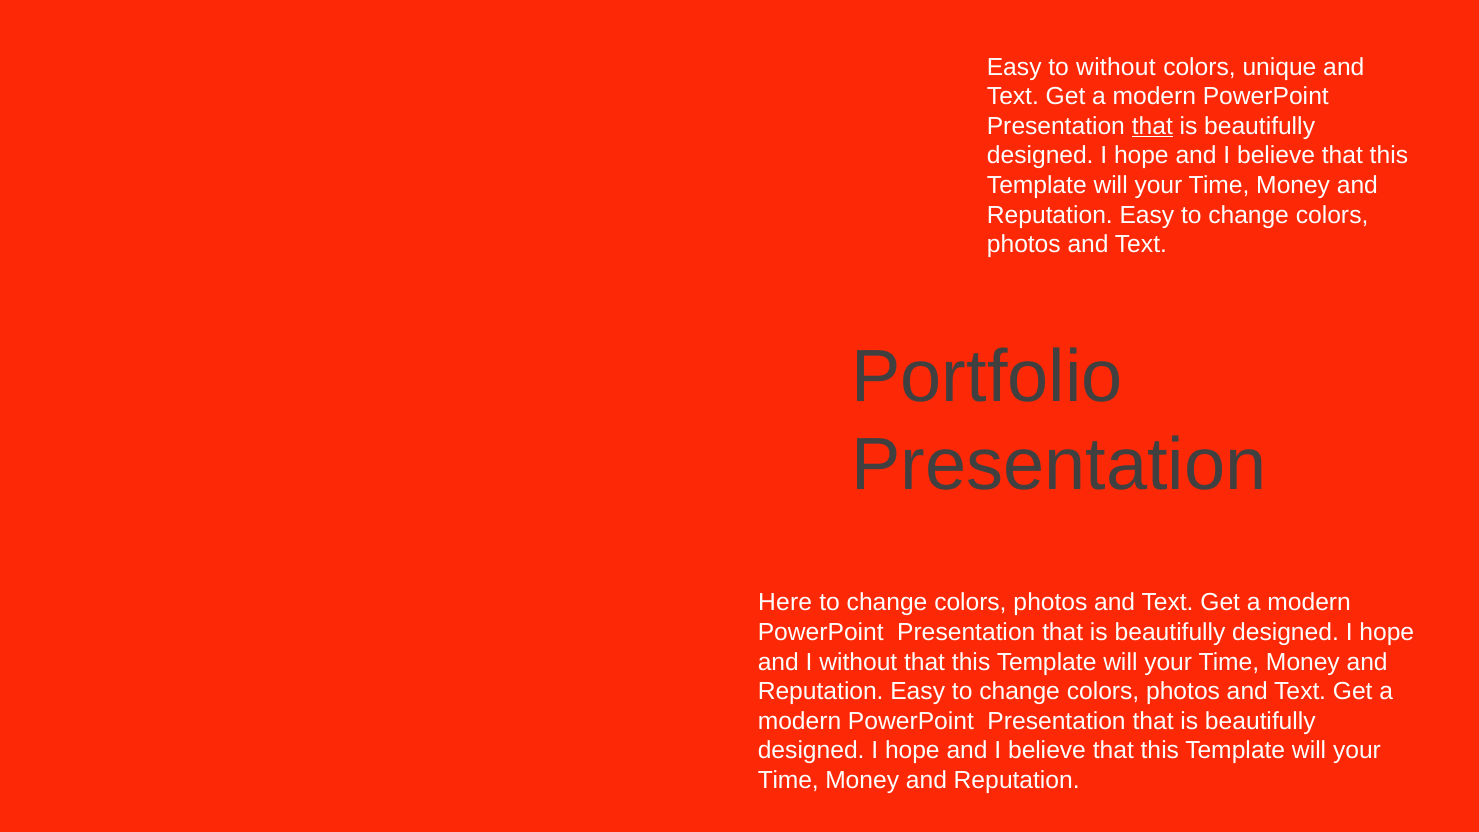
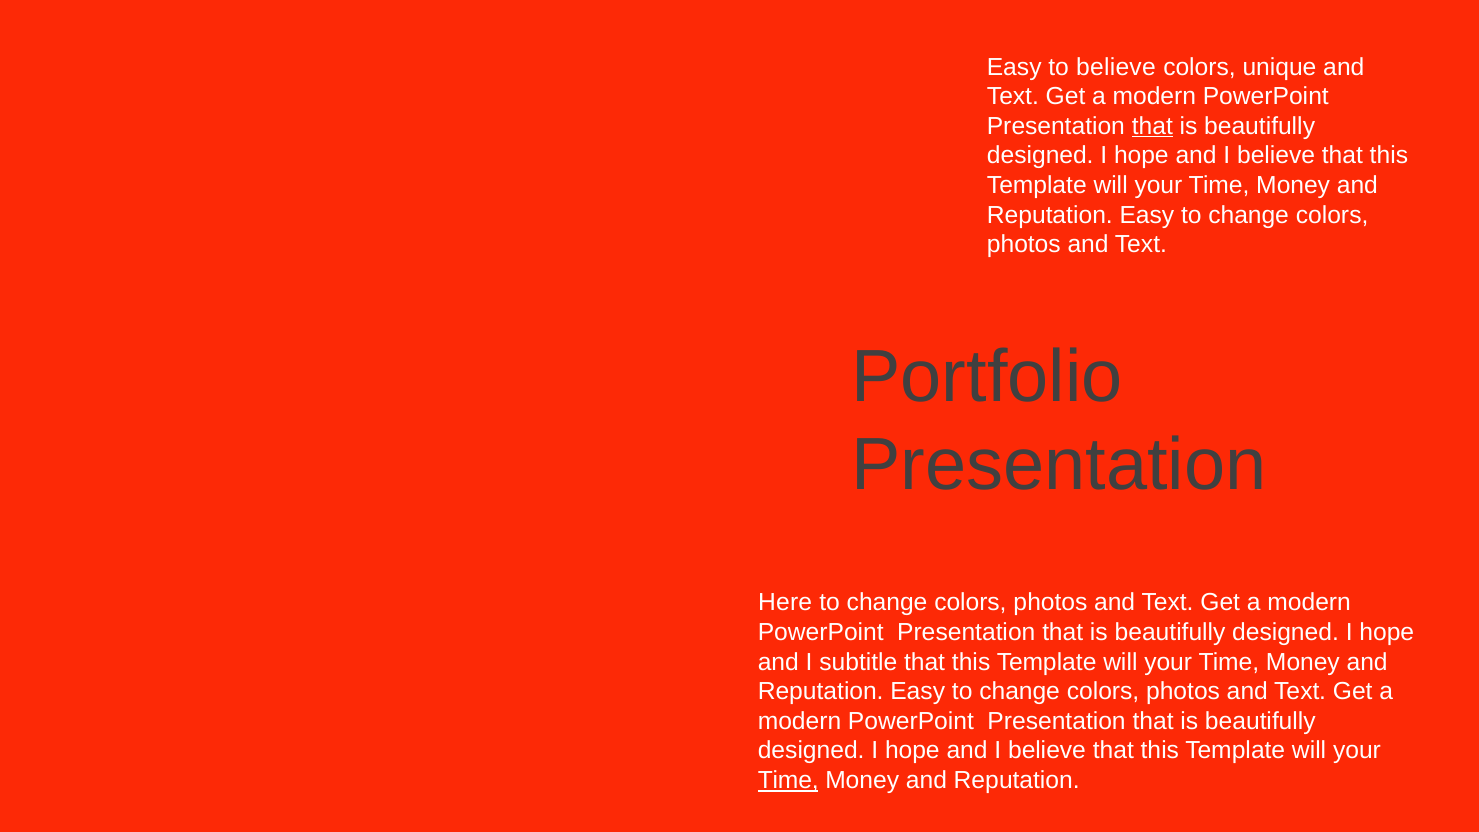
to without: without -> believe
I without: without -> subtitle
Time at (788, 780) underline: none -> present
